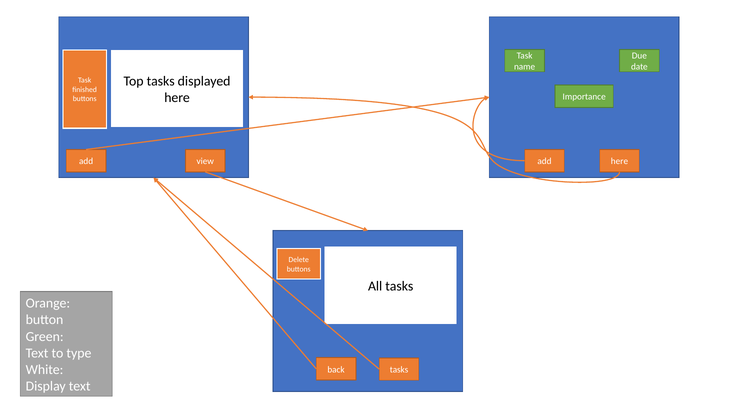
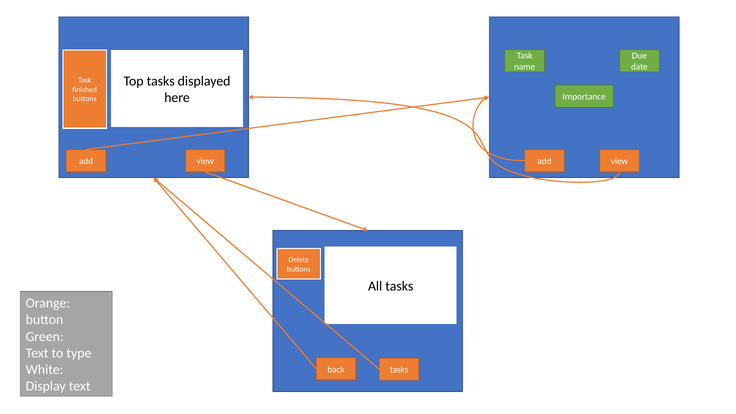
here at (619, 161): here -> view
